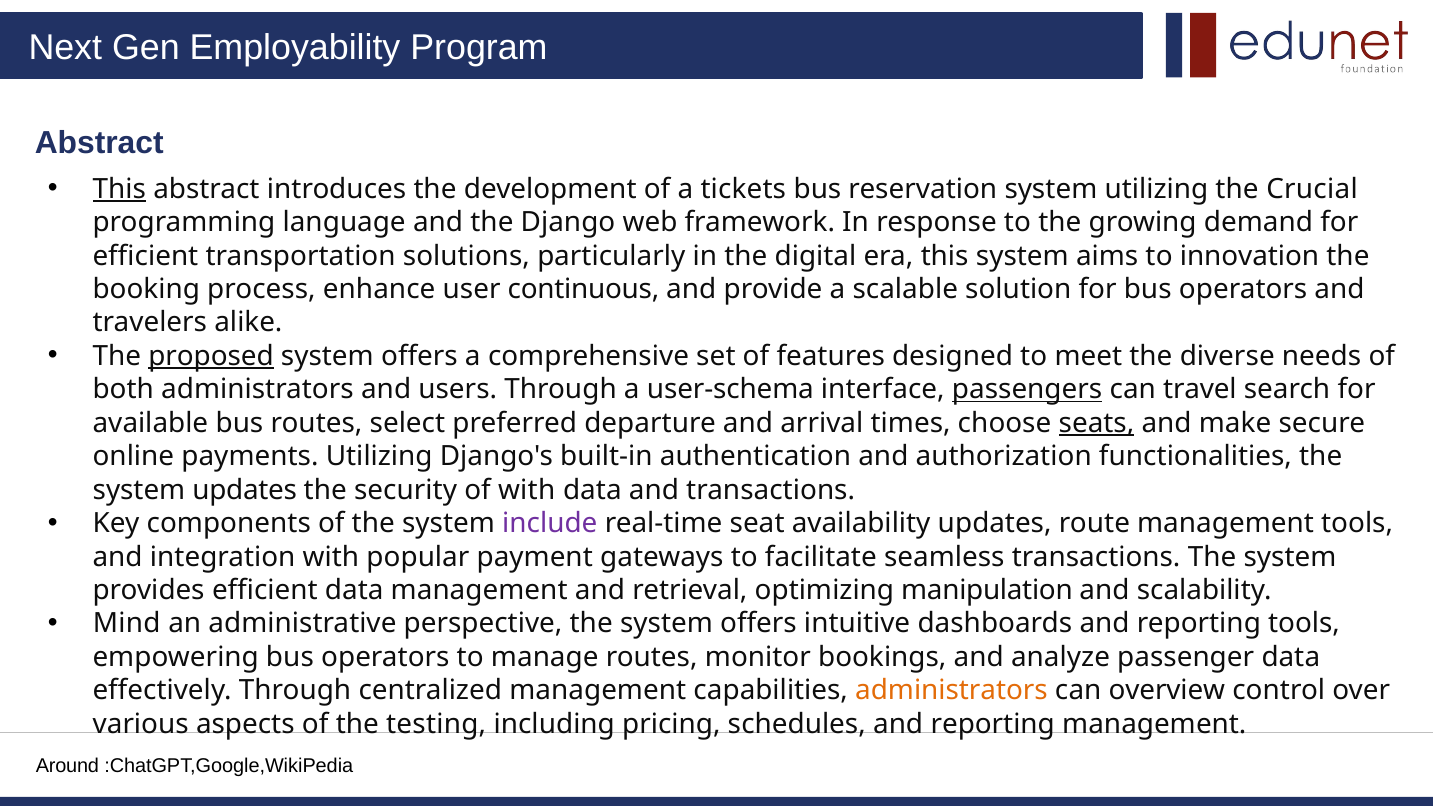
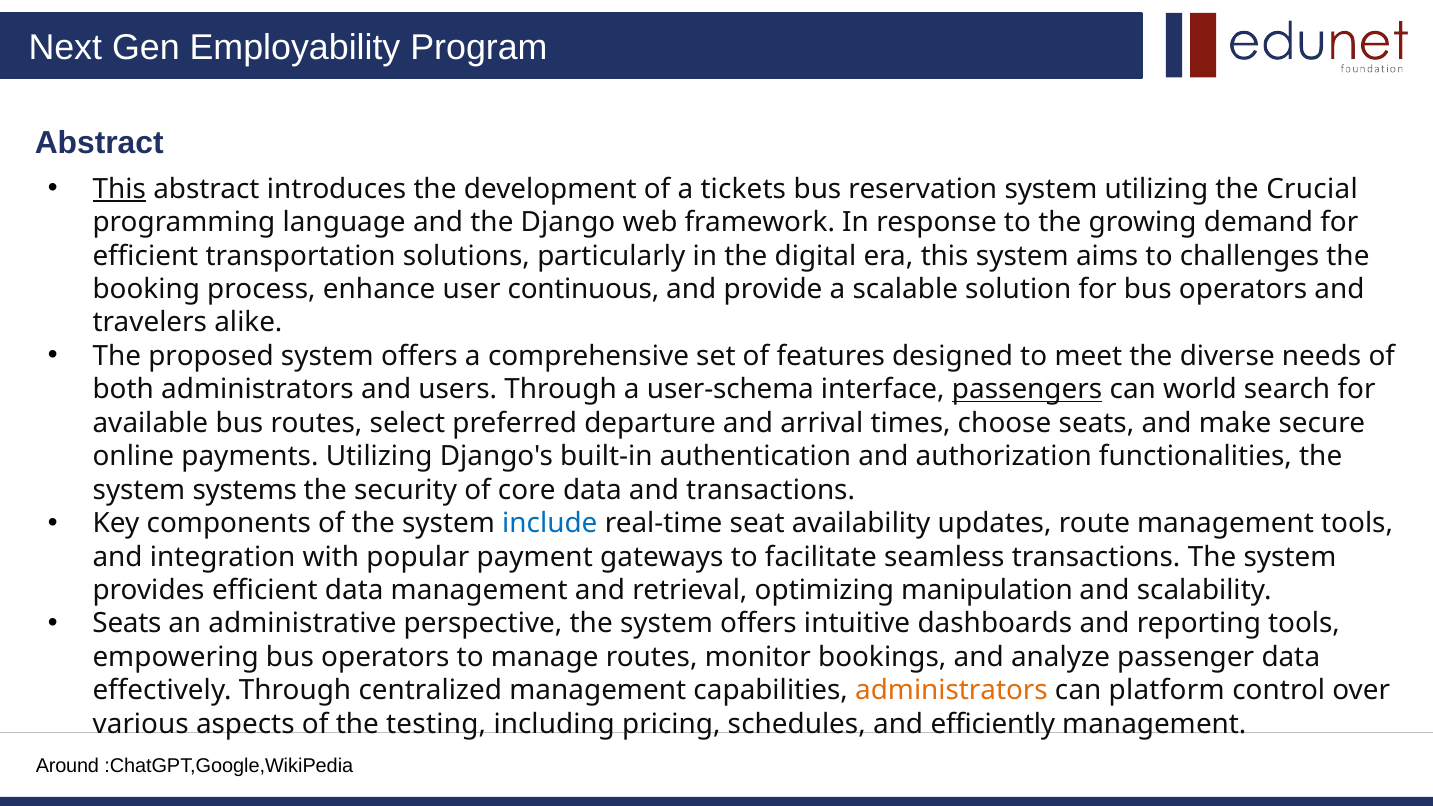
innovation: innovation -> challenges
proposed underline: present -> none
travel: travel -> world
seats at (1096, 423) underline: present -> none
system updates: updates -> systems
of with: with -> core
include colour: purple -> blue
Mind at (127, 624): Mind -> Seats
overview: overview -> platform
schedules and reporting: reporting -> efficiently
